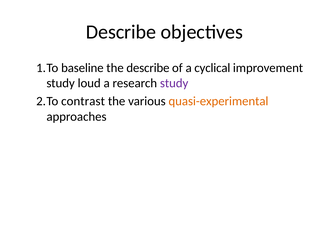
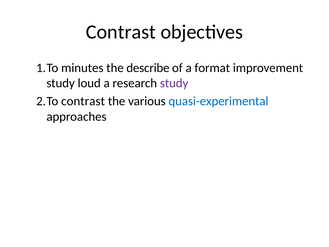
Describe at (121, 32): Describe -> Contrast
baseline: baseline -> minutes
cyclical: cyclical -> format
quasi-experimental colour: orange -> blue
